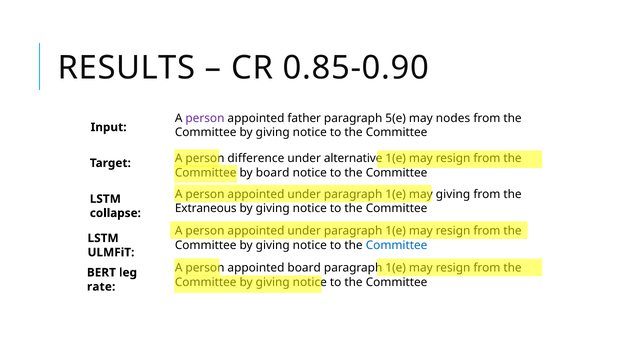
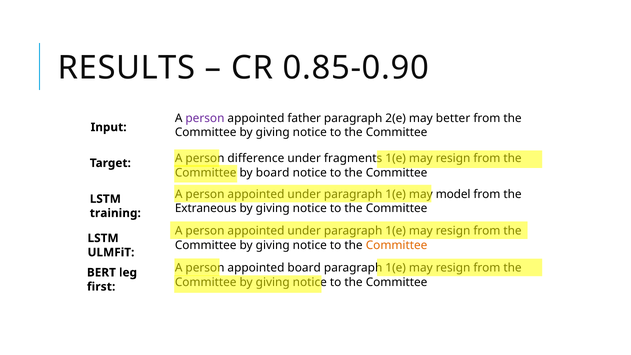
5(e: 5(e -> 2(e
nodes: nodes -> better
alternative: alternative -> fragments
giving at (453, 194): giving -> model
collapse: collapse -> training
Committee at (397, 245) colour: blue -> orange
rate: rate -> first
